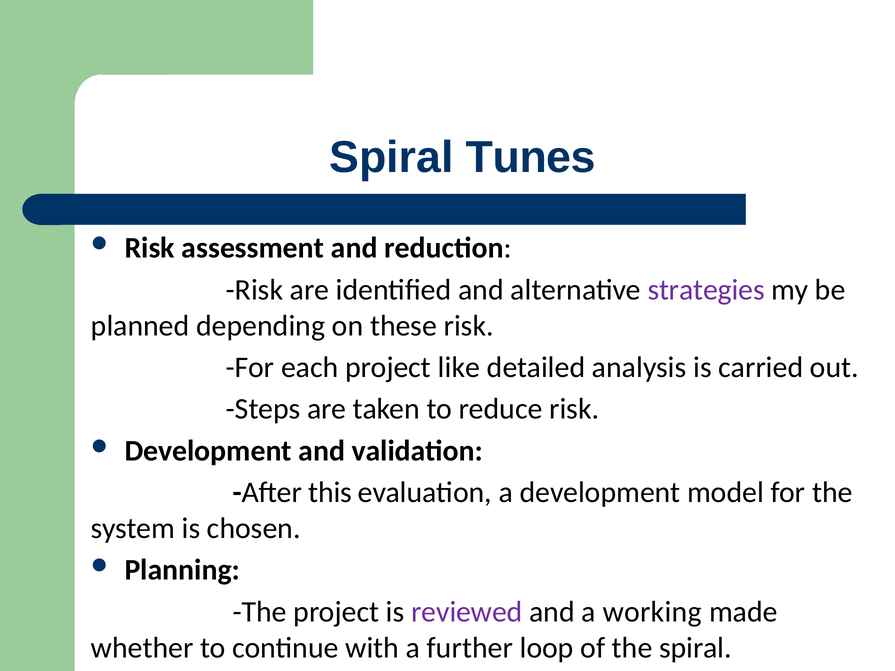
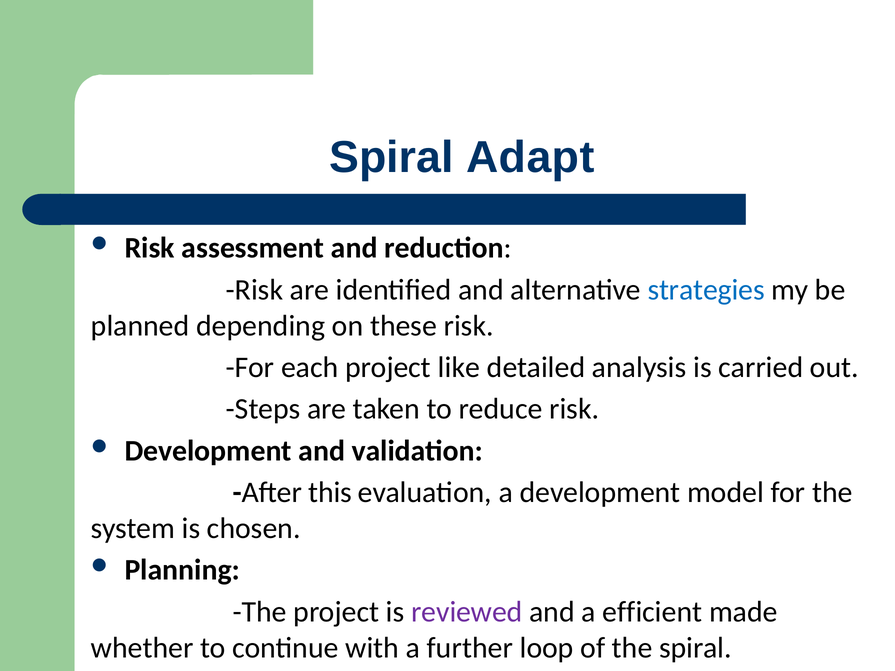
Tunes: Tunes -> Adapt
strategies colour: purple -> blue
working: working -> efficient
